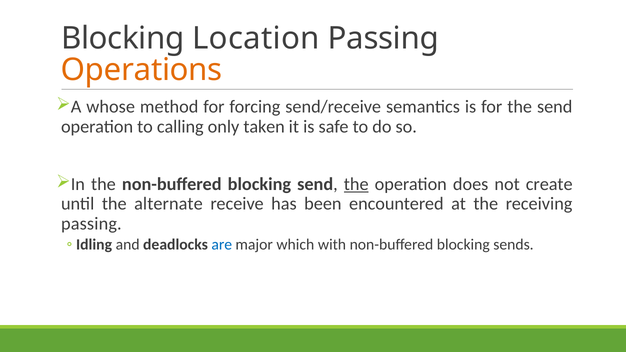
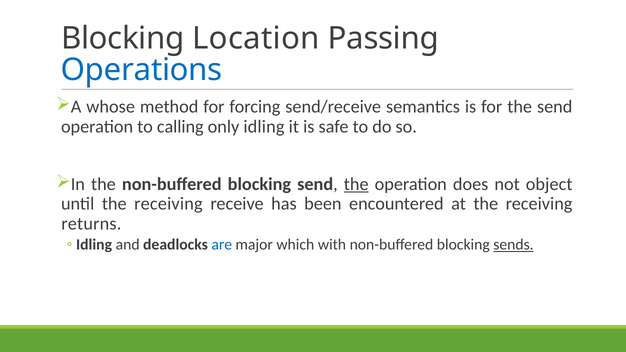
Operations colour: orange -> blue
taken: taken -> idling
create: create -> object
until the alternate: alternate -> receiving
passing at (91, 224): passing -> returns
sends underline: none -> present
